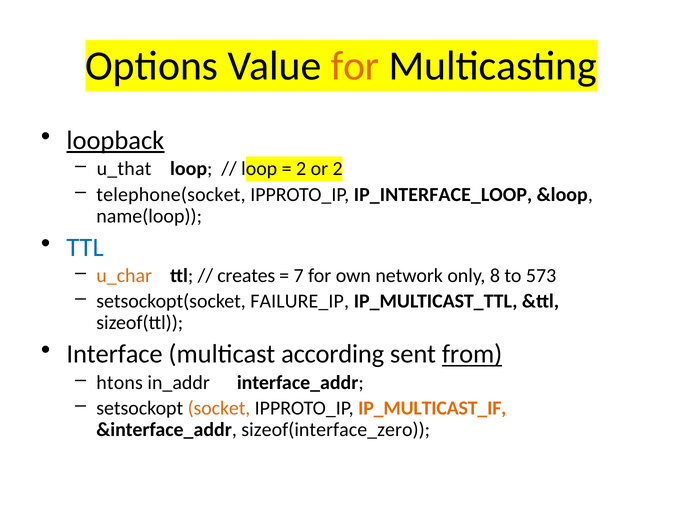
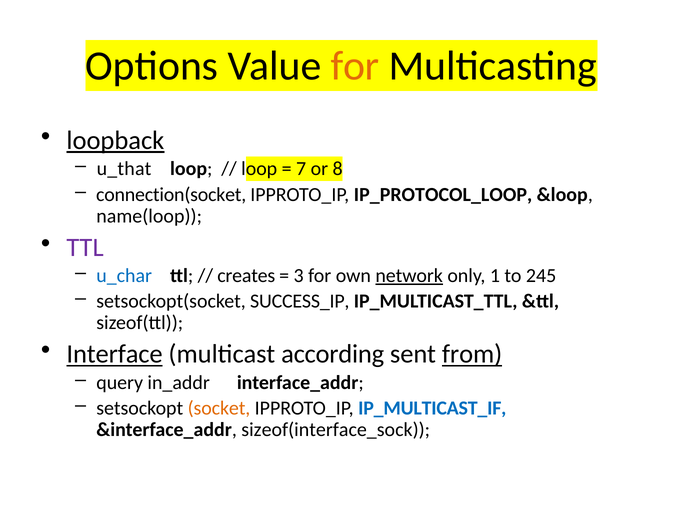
2 at (301, 169): 2 -> 7
or 2: 2 -> 8
telephone(socket: telephone(socket -> connection(socket
IP_INTERFACE_LOOP: IP_INTERFACE_LOOP -> IP_PROTOCOL_LOOP
TTL at (85, 248) colour: blue -> purple
u_char colour: orange -> blue
7: 7 -> 3
network underline: none -> present
8: 8 -> 1
573: 573 -> 245
FAILURE_IP: FAILURE_IP -> SUCCESS_IP
Interface underline: none -> present
htons: htons -> query
IP_MULTICAST_IF colour: orange -> blue
sizeof(interface_zero: sizeof(interface_zero -> sizeof(interface_sock
